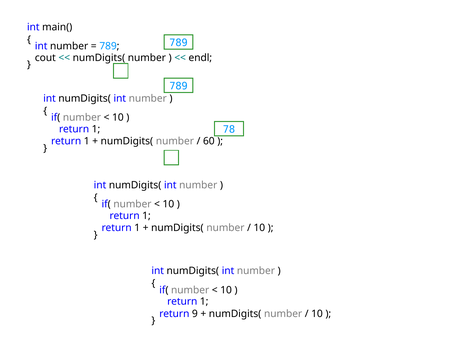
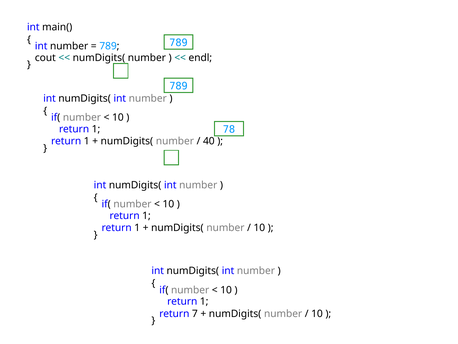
60: 60 -> 40
9: 9 -> 7
